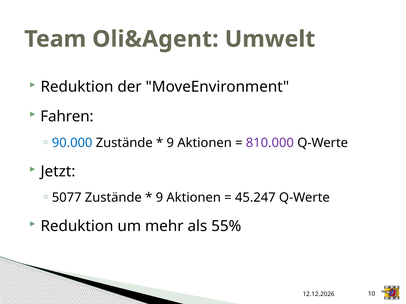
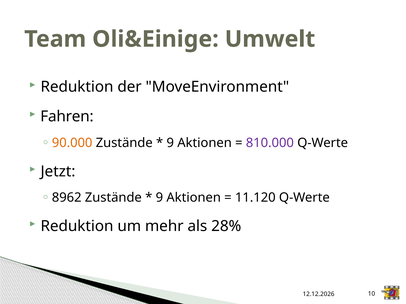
Oli&Agent: Oli&Agent -> Oli&Einige
90.000 colour: blue -> orange
5077: 5077 -> 8962
45.247: 45.247 -> 11.120
55%: 55% -> 28%
